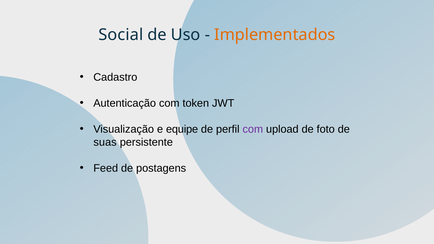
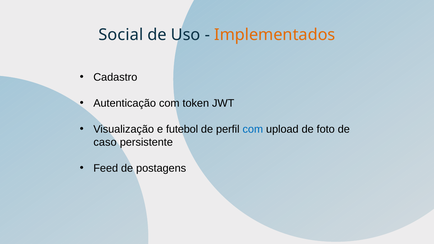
equipe: equipe -> futebol
com at (253, 129) colour: purple -> blue
suas: suas -> caso
